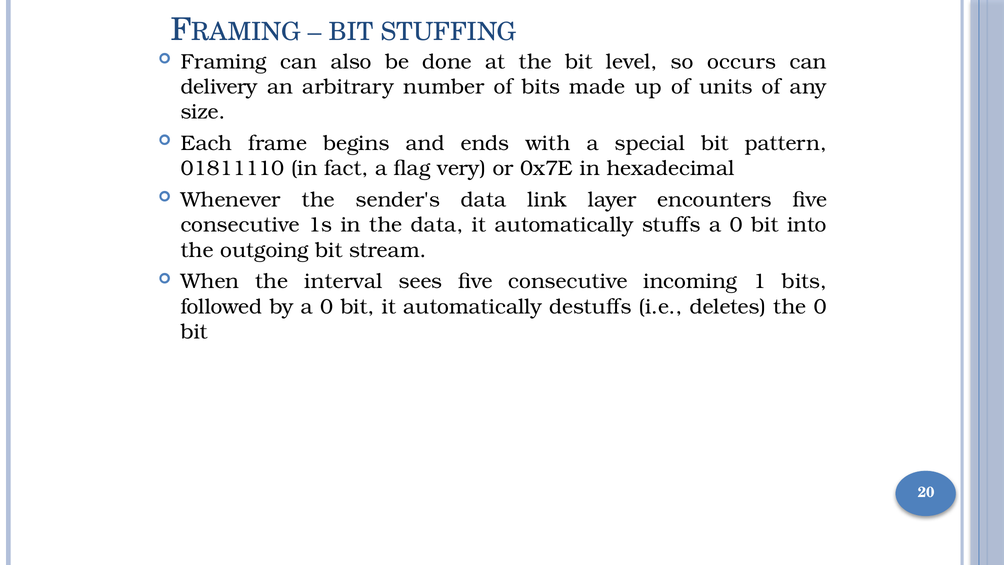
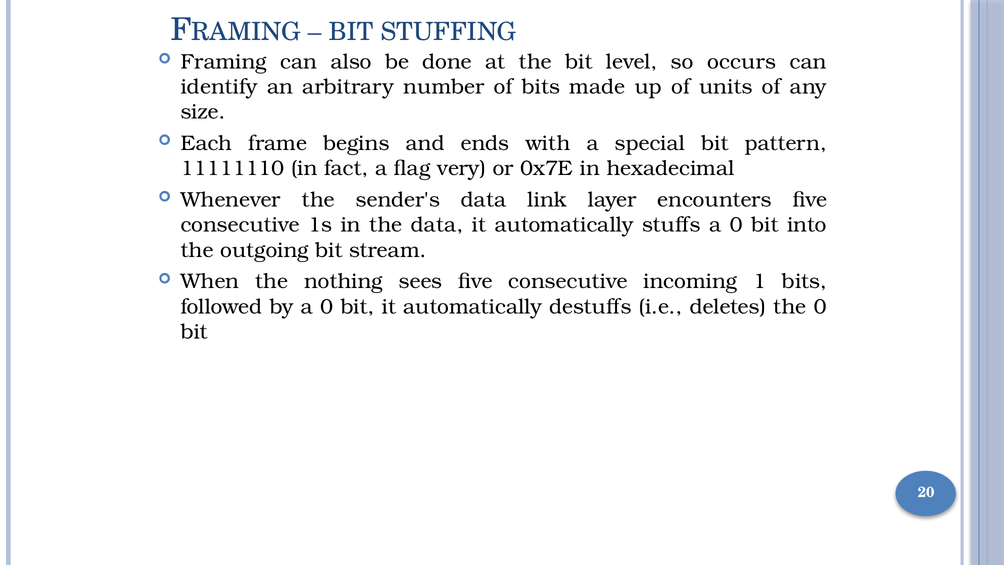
delivery: delivery -> identify
01811110: 01811110 -> 11111110
interval: interval -> nothing
